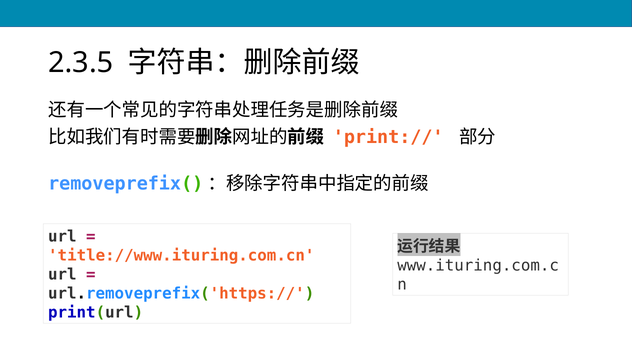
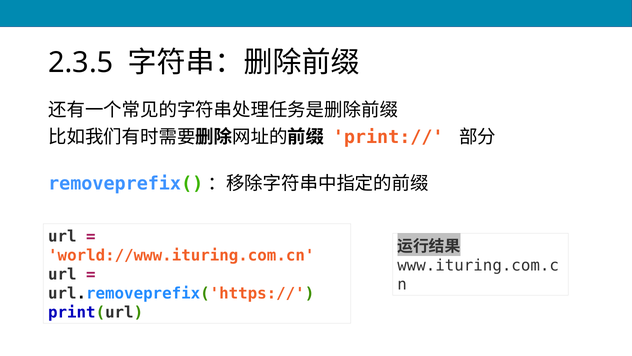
title://www.ituring.com.cn: title://www.ituring.com.cn -> world://www.ituring.com.cn
